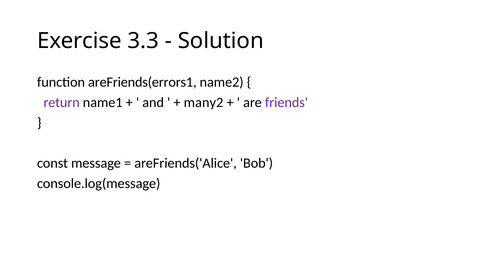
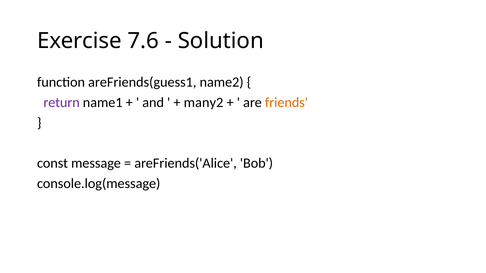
3.3: 3.3 -> 7.6
areFriends(errors1: areFriends(errors1 -> areFriends(guess1
friends colour: purple -> orange
